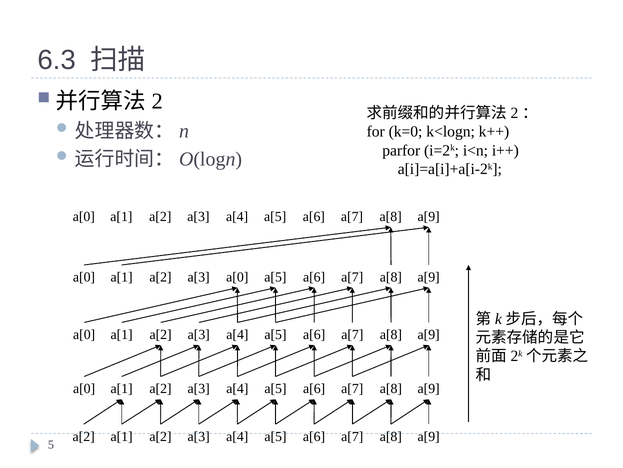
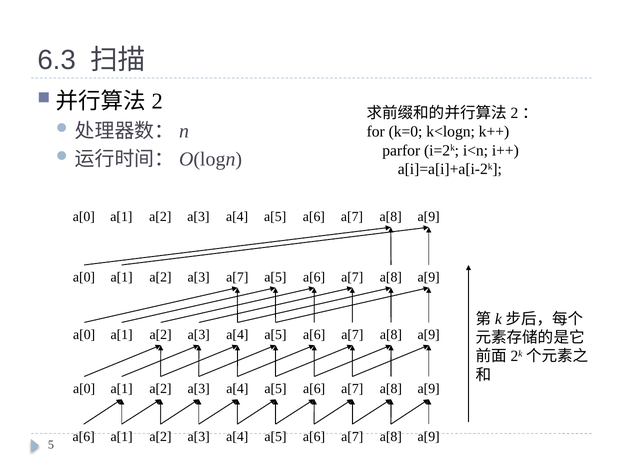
a[2 a[0: a[0 -> a[7
a[2 at (84, 436): a[2 -> a[6
